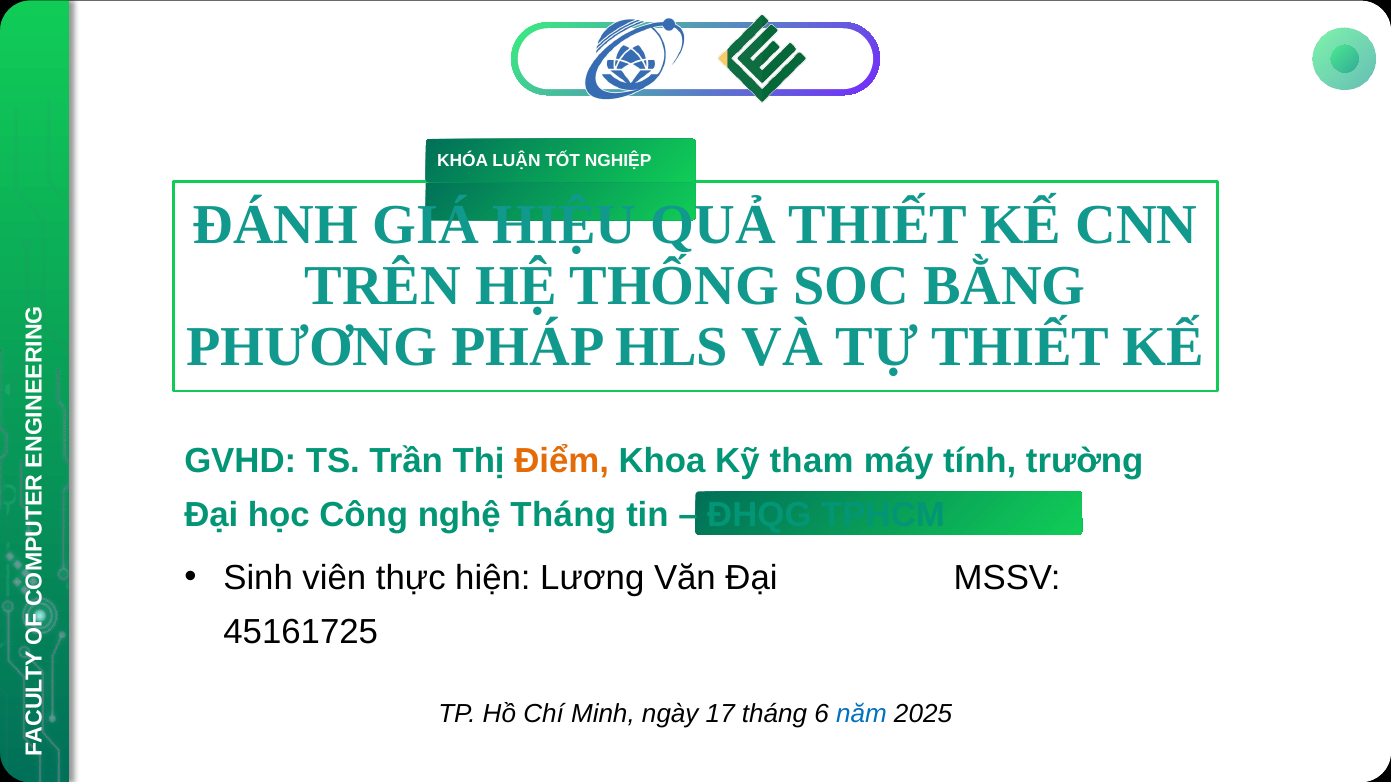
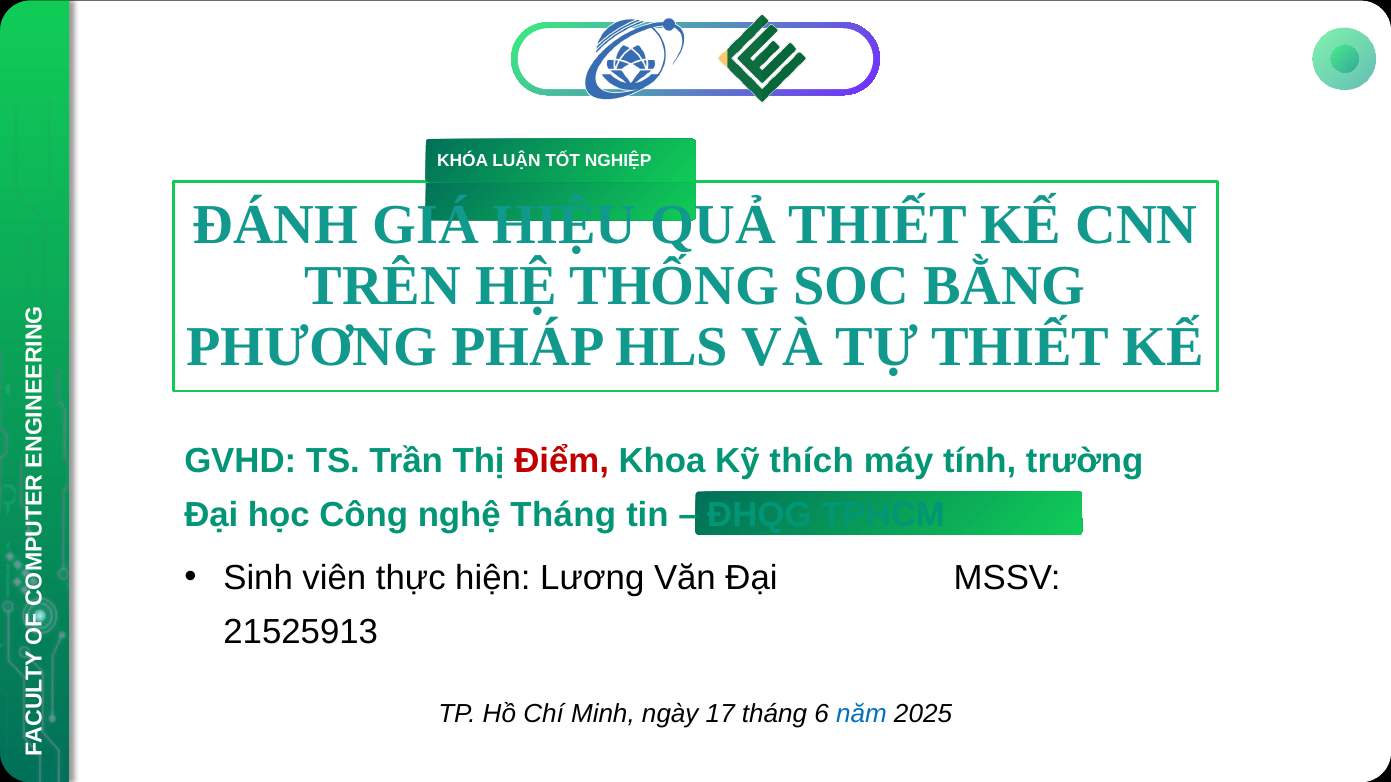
Điểm colour: orange -> red
tham: tham -> thích
45161725: 45161725 -> 21525913
